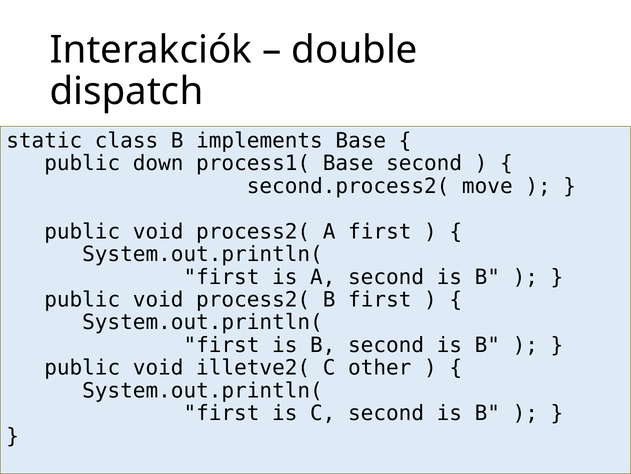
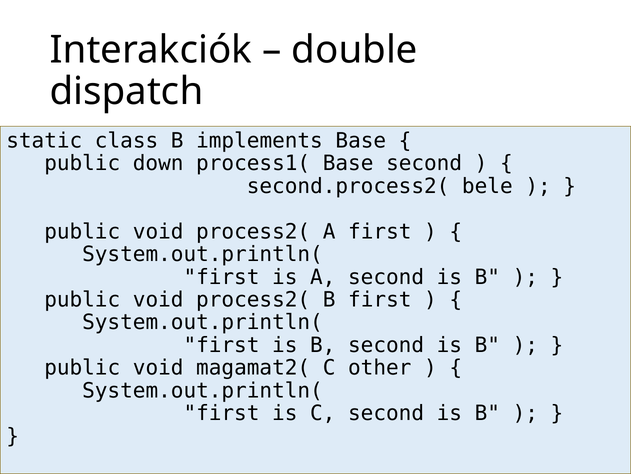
move: move -> bele
illetve2(: illetve2( -> magamat2(
